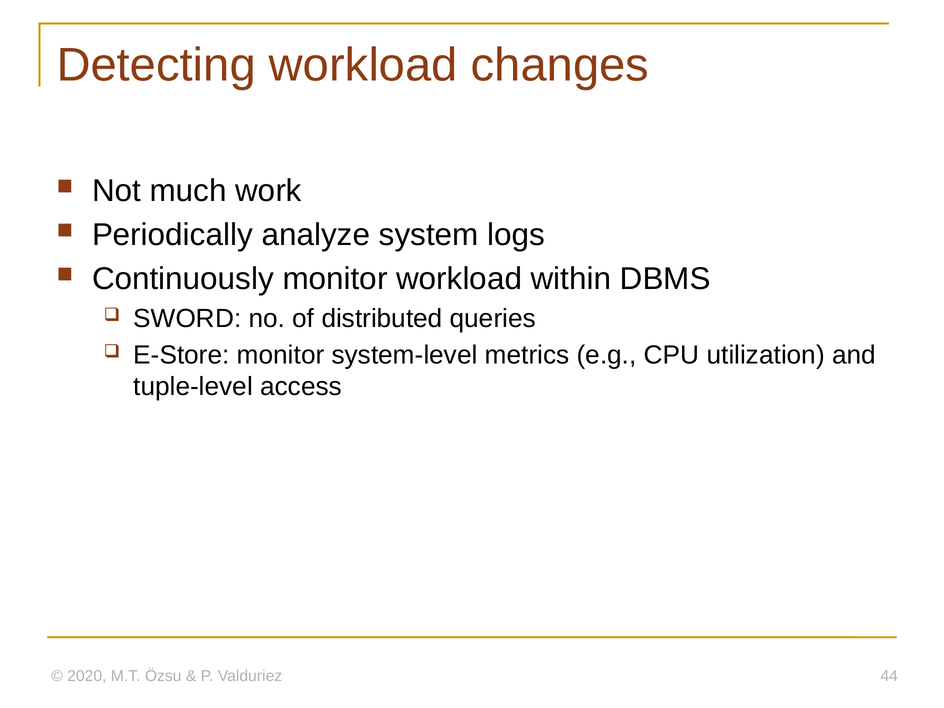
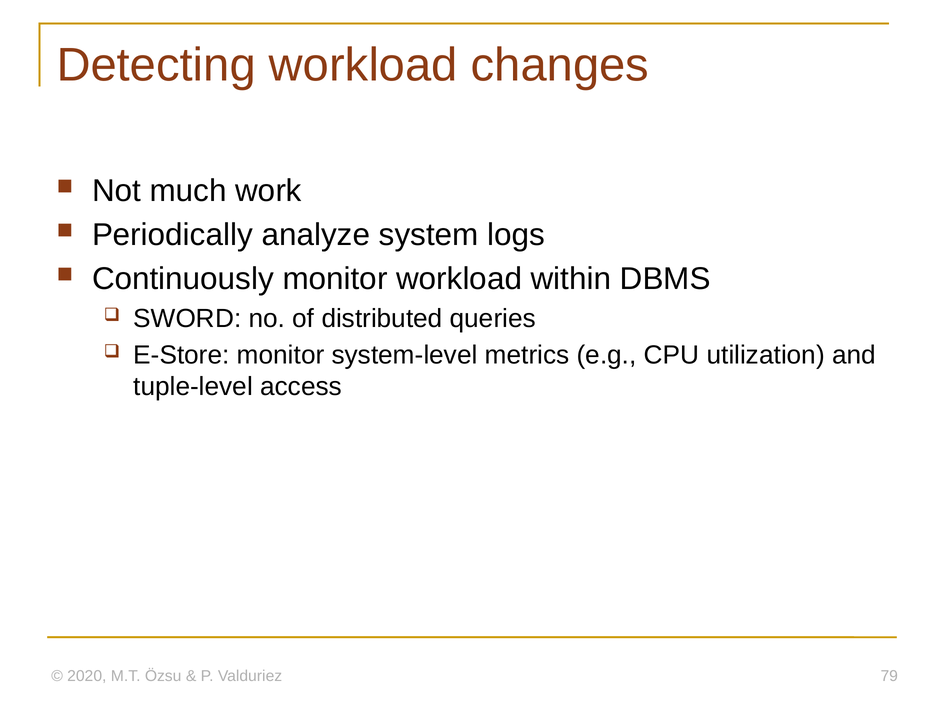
44: 44 -> 79
